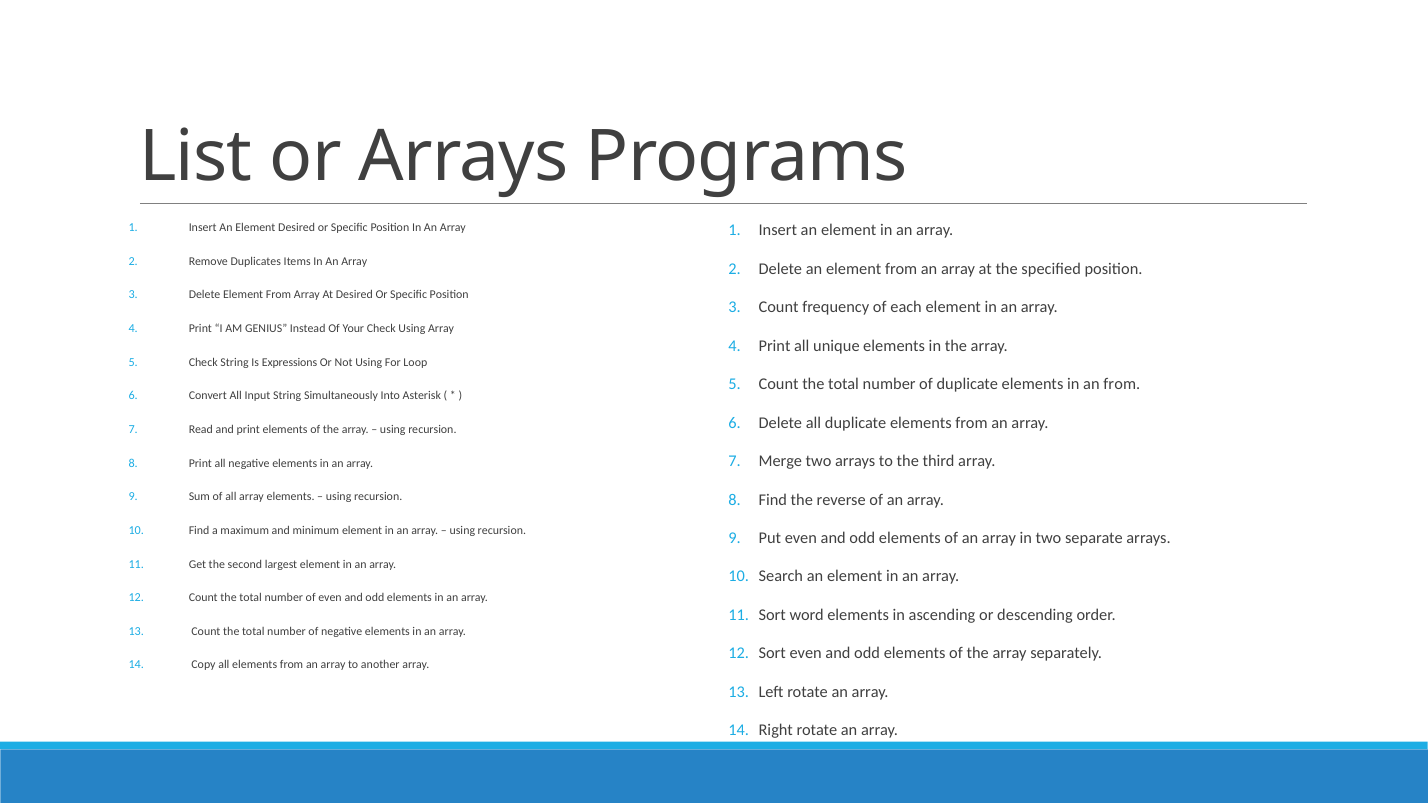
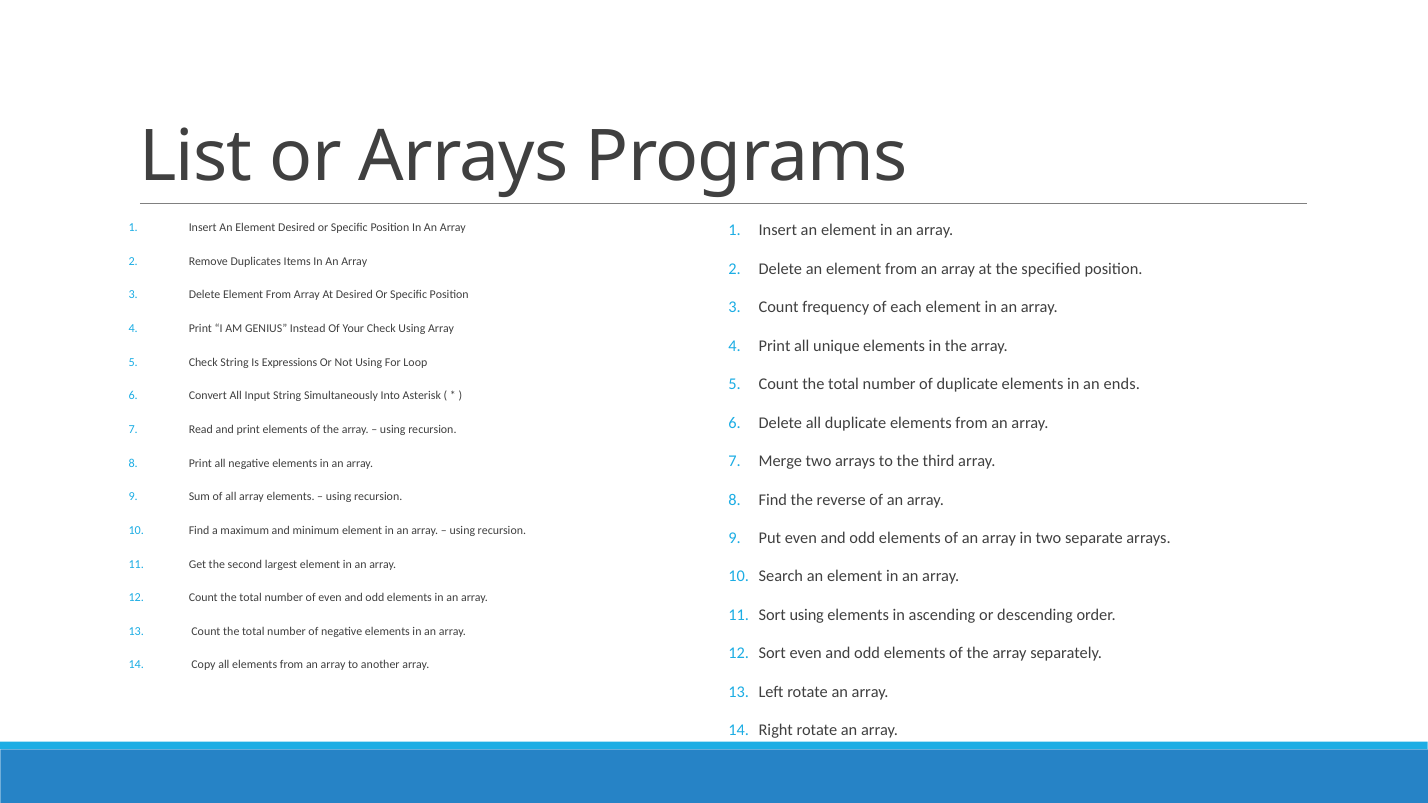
an from: from -> ends
Sort word: word -> using
